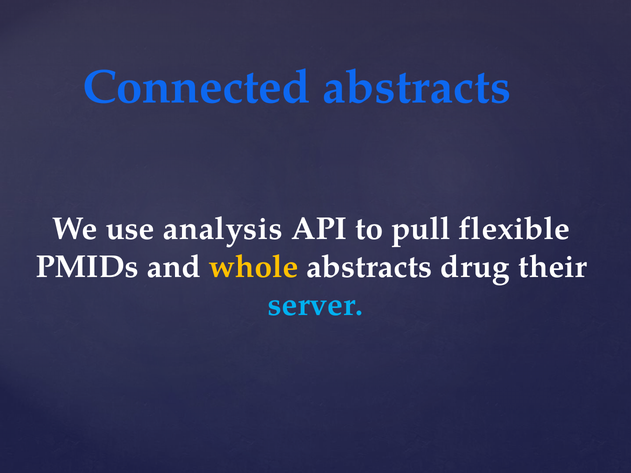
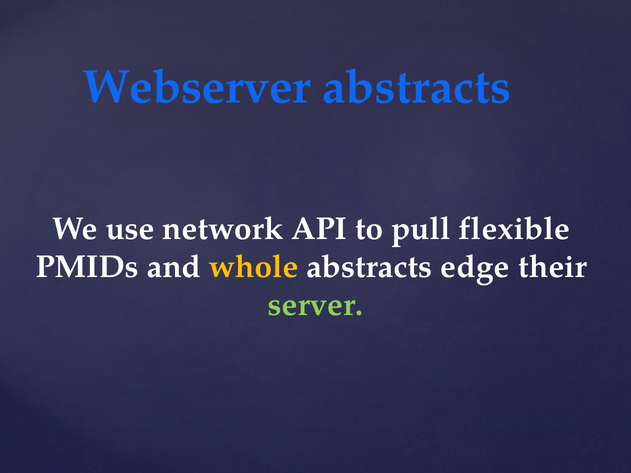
Connected: Connected -> Webserver
analysis: analysis -> network
drug: drug -> edge
server colour: light blue -> light green
